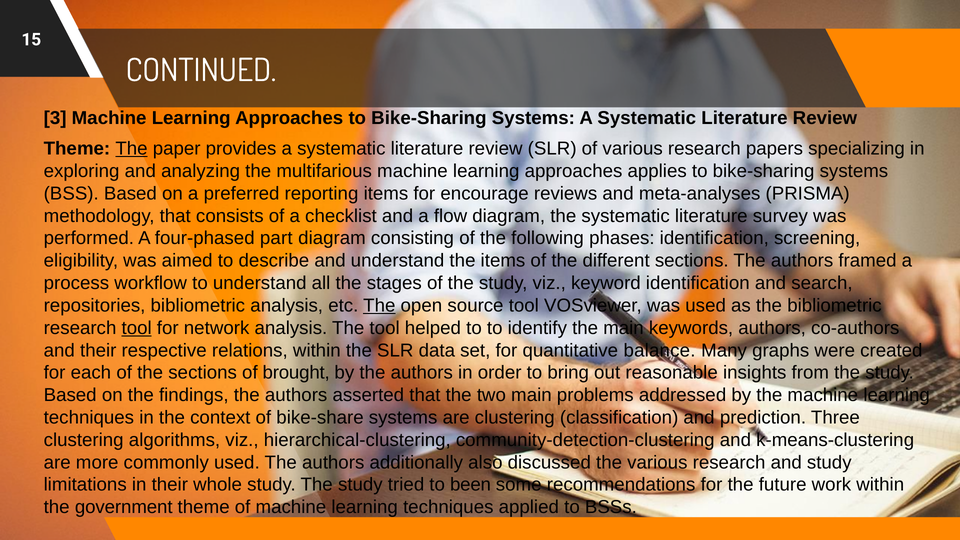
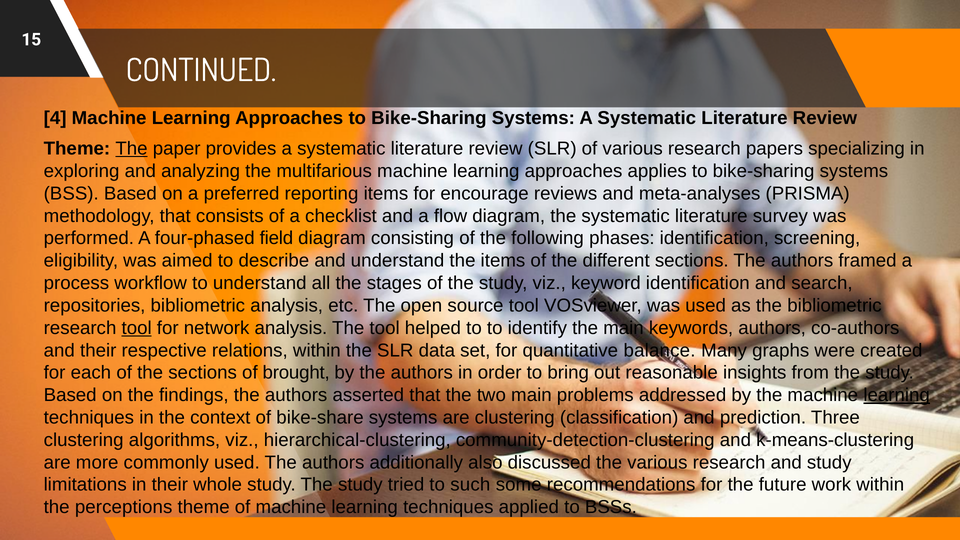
3: 3 -> 4
part: part -> field
The at (379, 306) underline: present -> none
learning at (897, 395) underline: none -> present
been: been -> such
government: government -> perceptions
